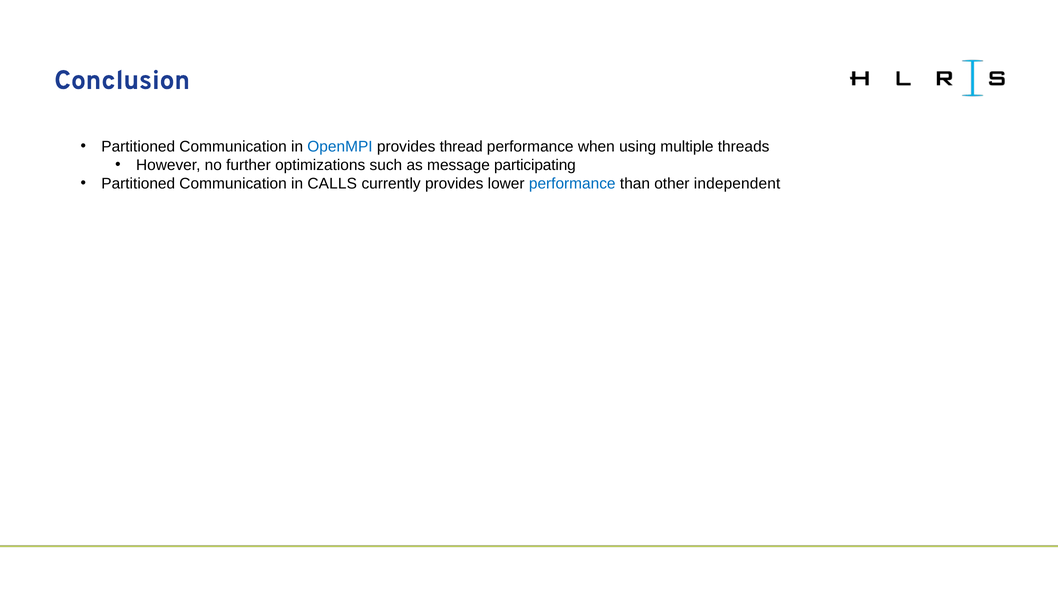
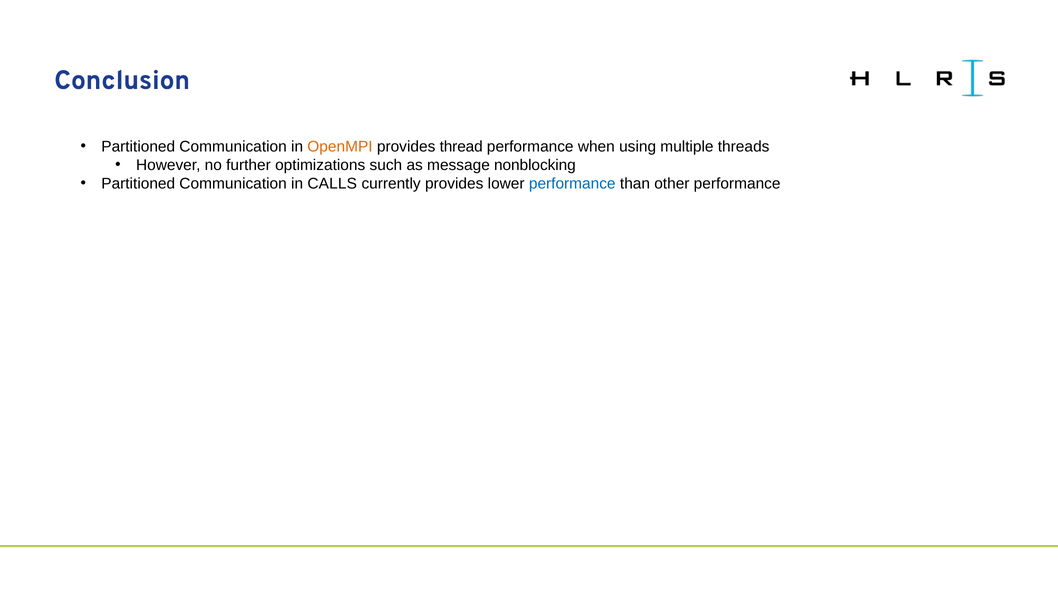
OpenMPI colour: blue -> orange
participating: participating -> nonblocking
other independent: independent -> performance
